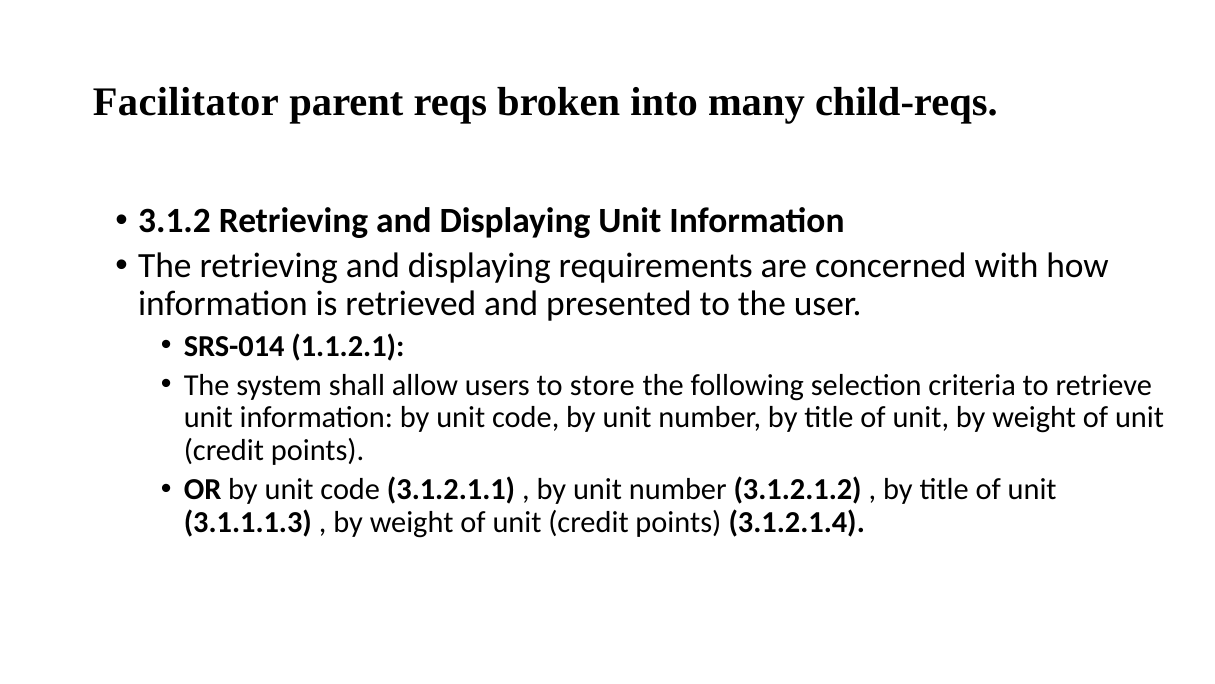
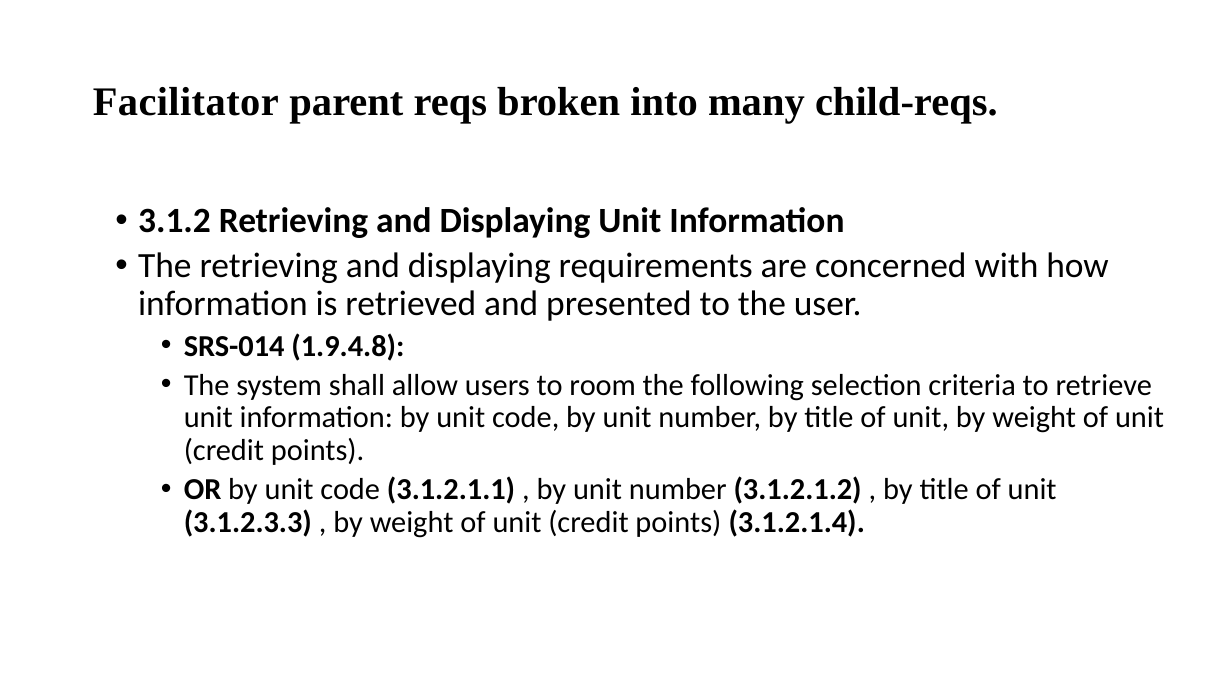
1.1.2.1: 1.1.2.1 -> 1.9.4.8
store: store -> room
3.1.1.1.3: 3.1.1.1.3 -> 3.1.2.3.3
